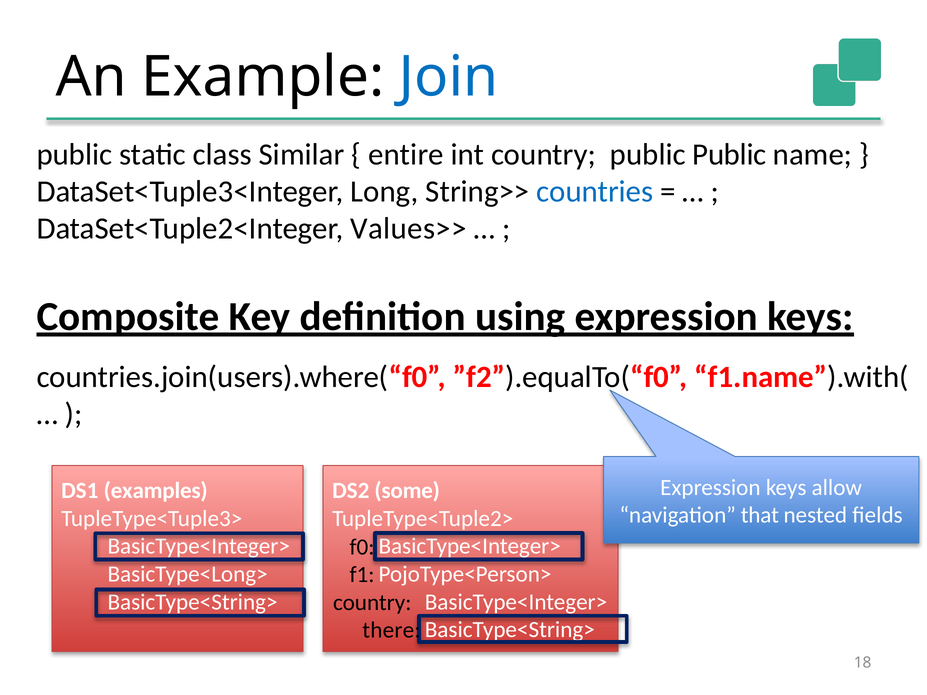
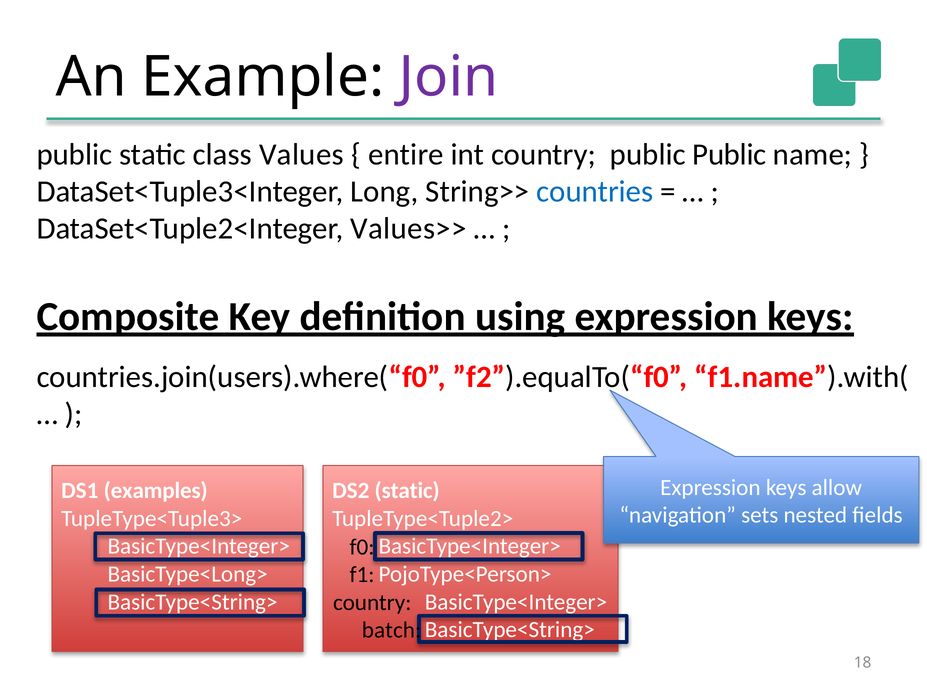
Join colour: blue -> purple
Similar: Similar -> Values
DS2 some: some -> static
that: that -> sets
there: there -> batch
